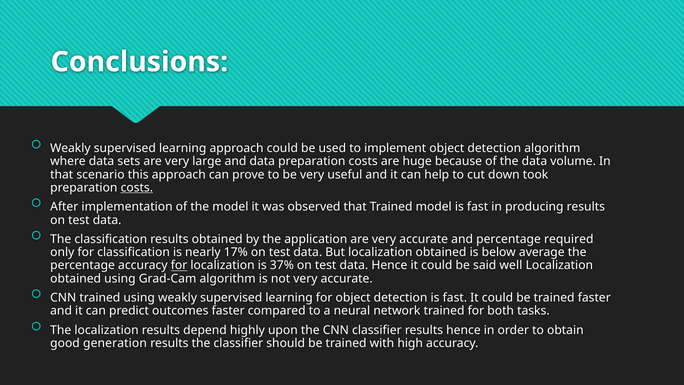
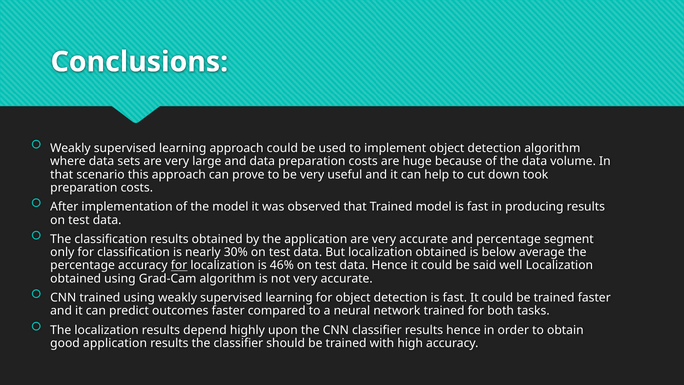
costs at (137, 188) underline: present -> none
required: required -> segment
17%: 17% -> 30%
37%: 37% -> 46%
good generation: generation -> application
